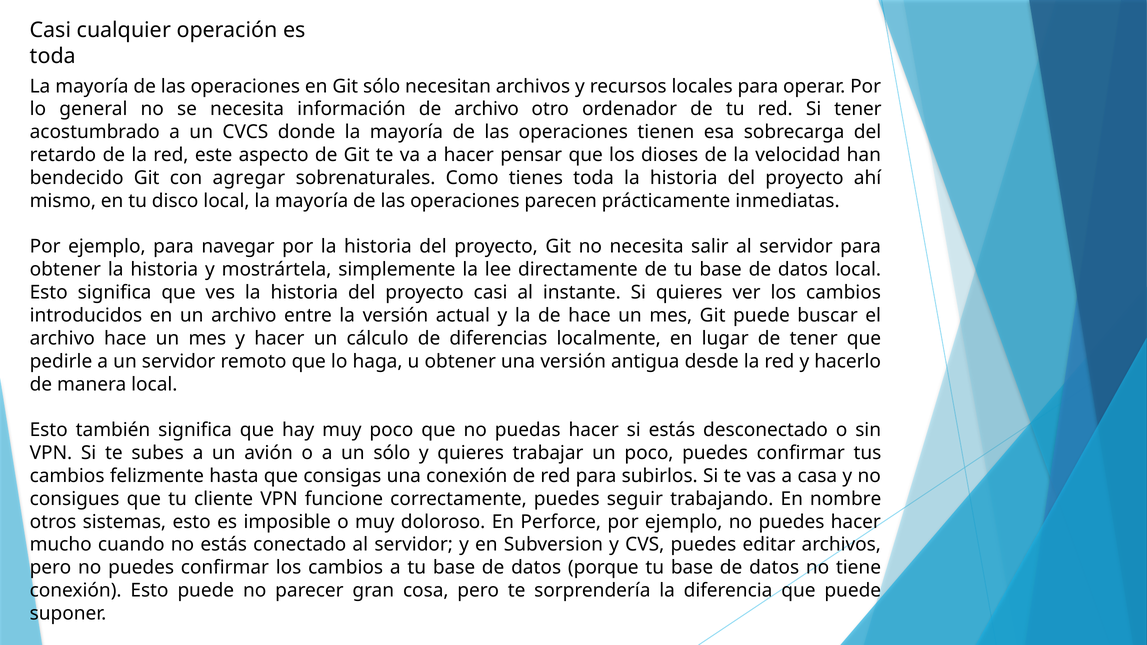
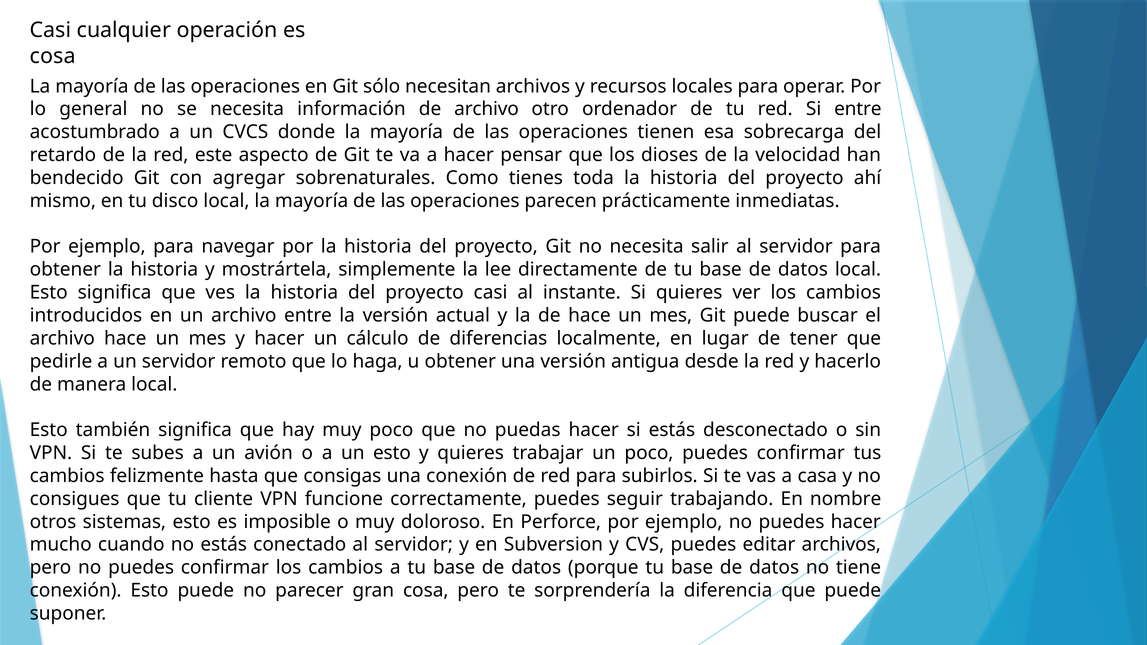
toda at (53, 56): toda -> cosa
Si tener: tener -> entre
un sólo: sólo -> esto
